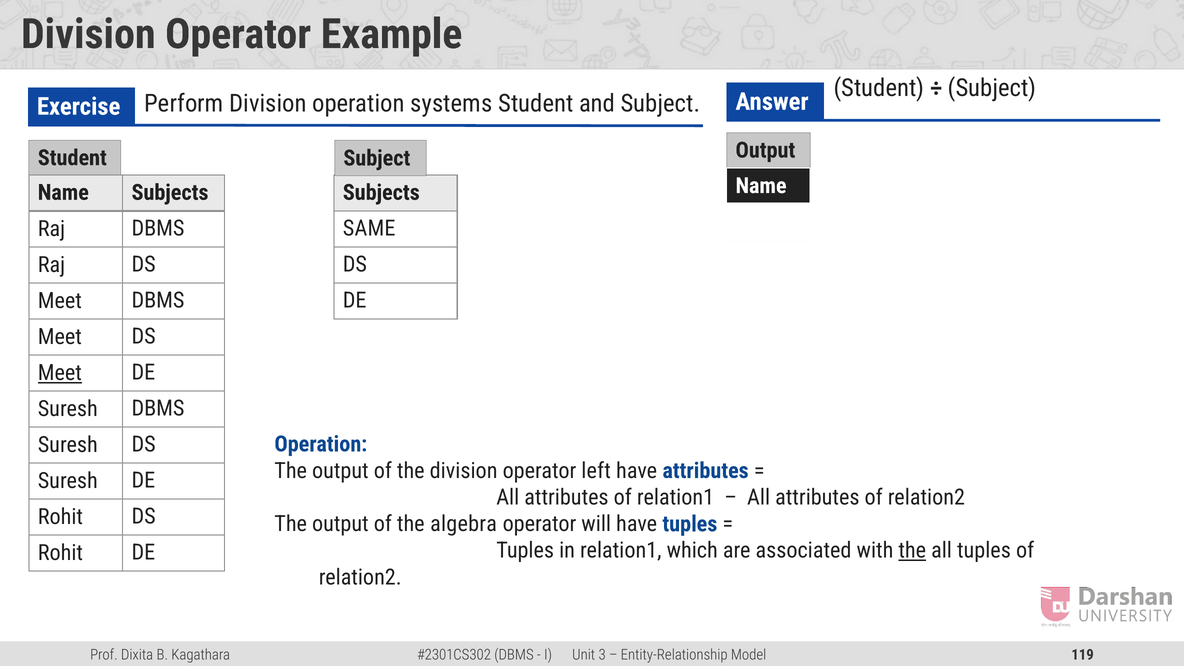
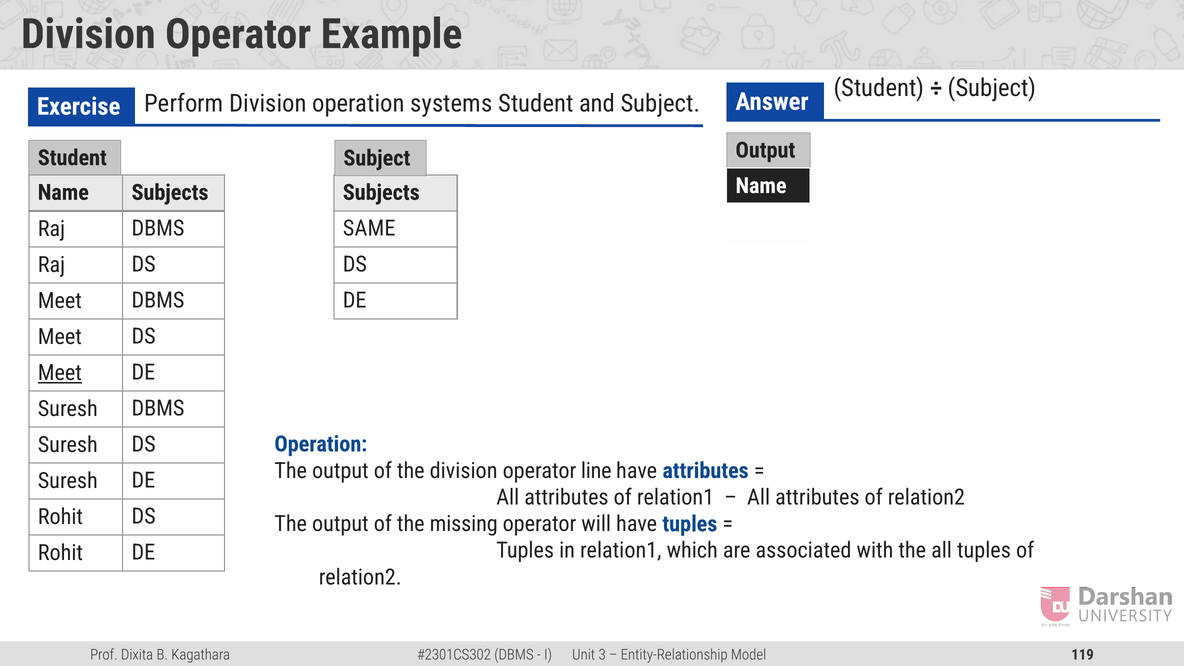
left: left -> line
algebra: algebra -> missing
the at (912, 551) underline: present -> none
